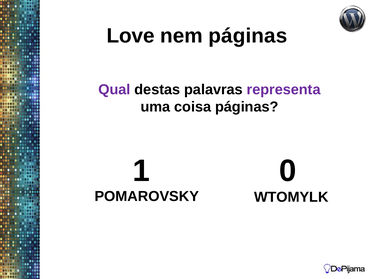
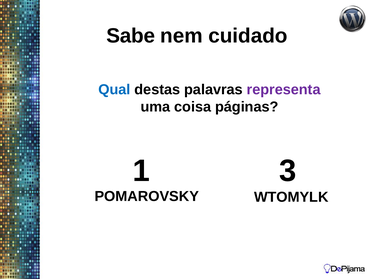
Love: Love -> Sabe
nem páginas: páginas -> cuidado
Qual colour: purple -> blue
0: 0 -> 3
